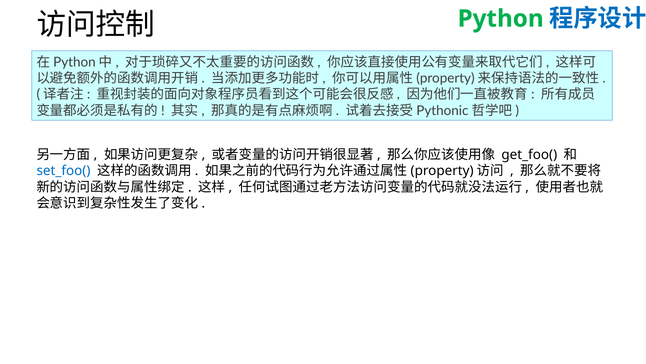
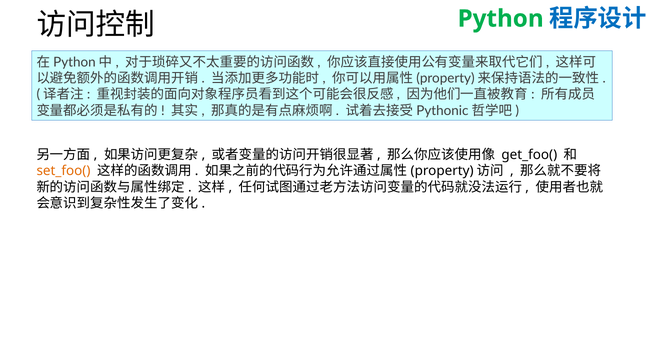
set_foo( colour: blue -> orange
